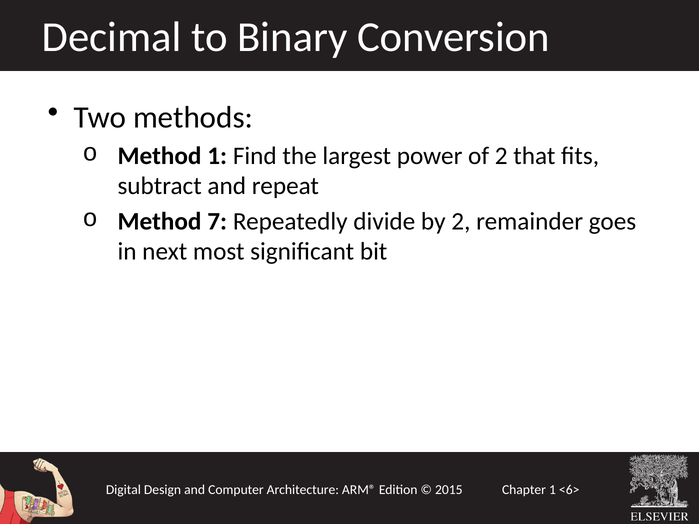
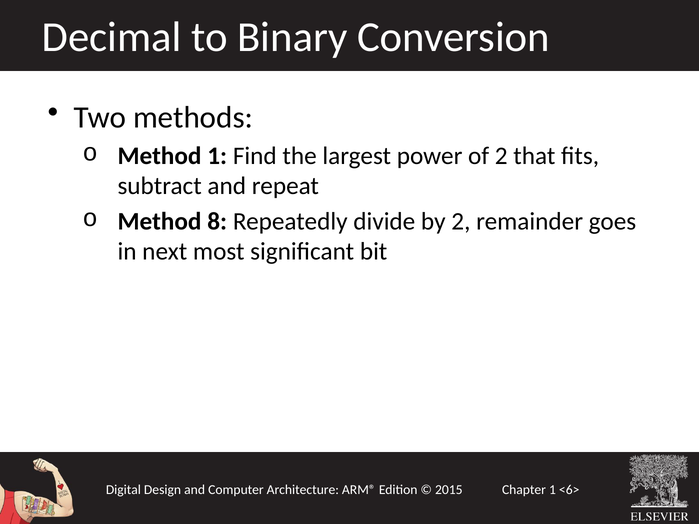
7: 7 -> 8
